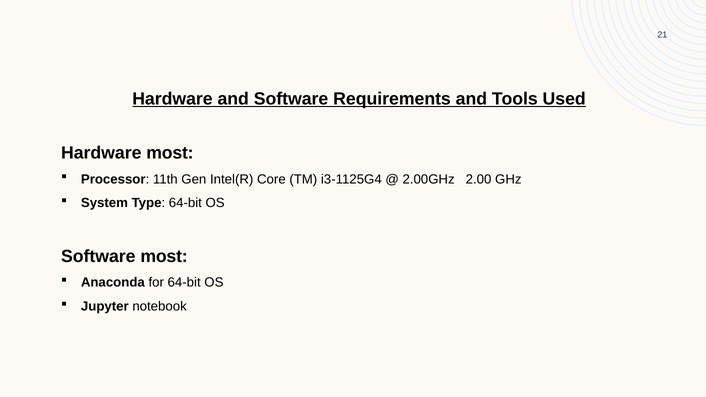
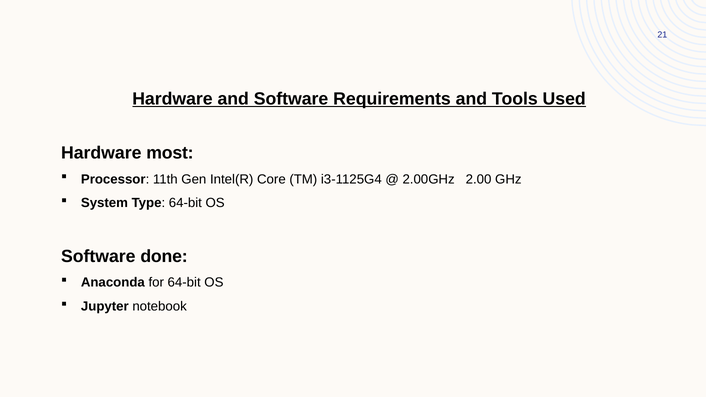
Software most: most -> done
